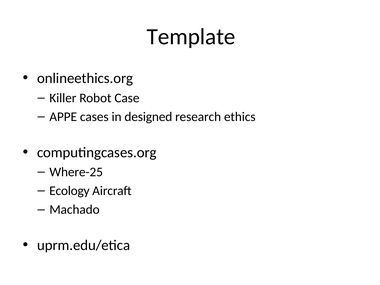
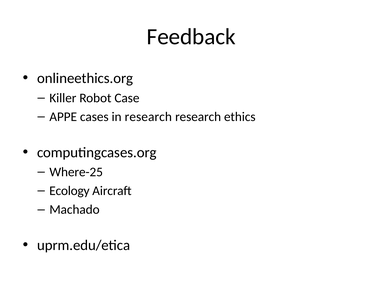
Template: Template -> Feedback
in designed: designed -> research
